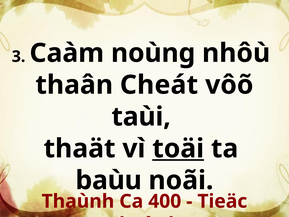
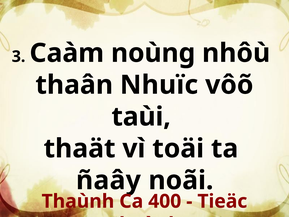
Cheát: Cheát -> Nhuïc
toäi underline: present -> none
baùu: baùu -> ñaây
